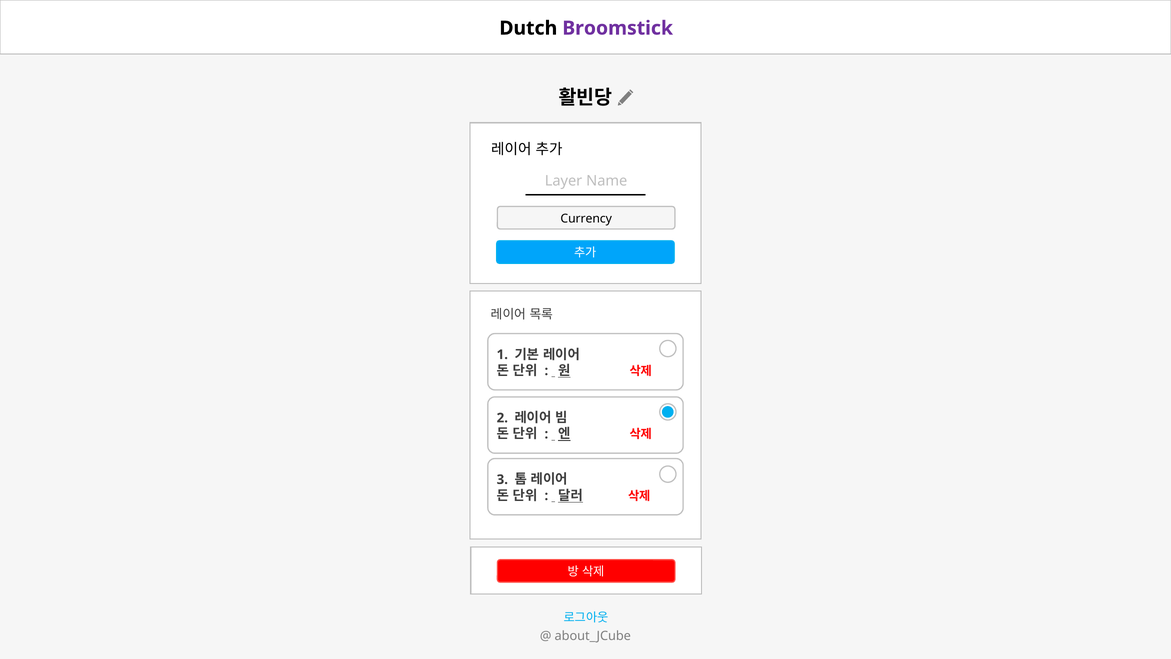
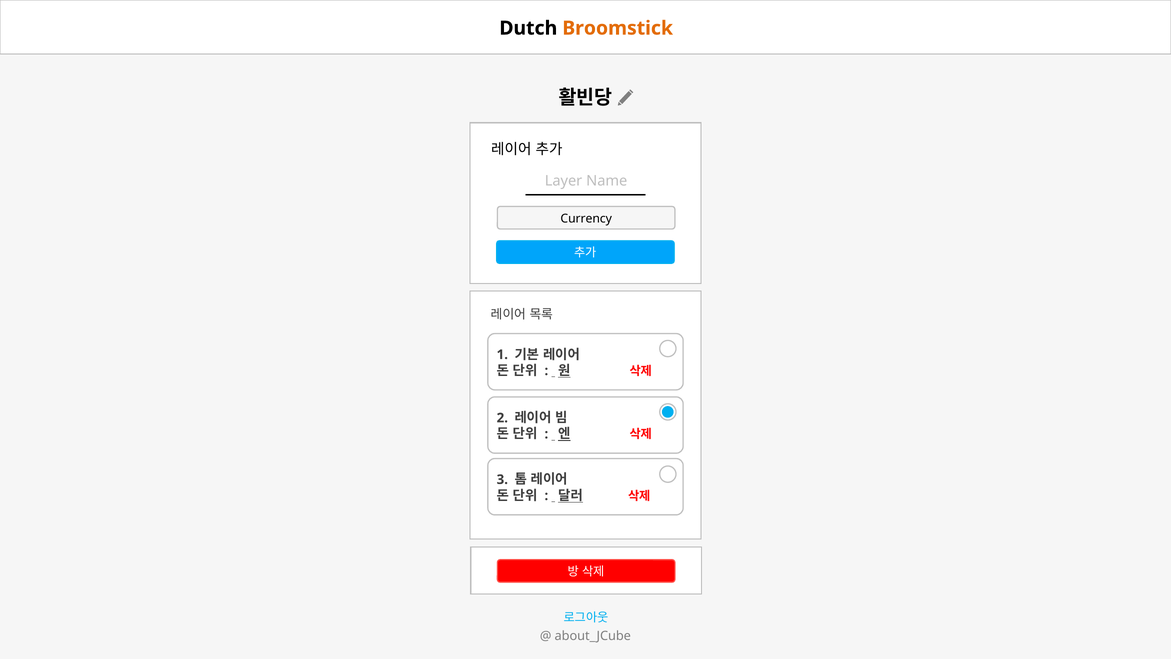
Broomstick colour: purple -> orange
